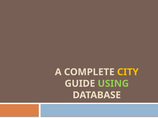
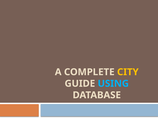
USING colour: light green -> light blue
